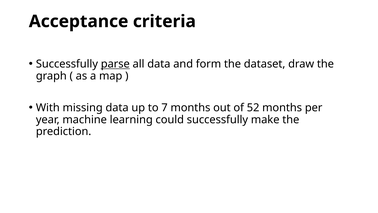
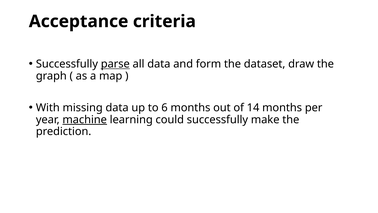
7: 7 -> 6
52: 52 -> 14
machine underline: none -> present
